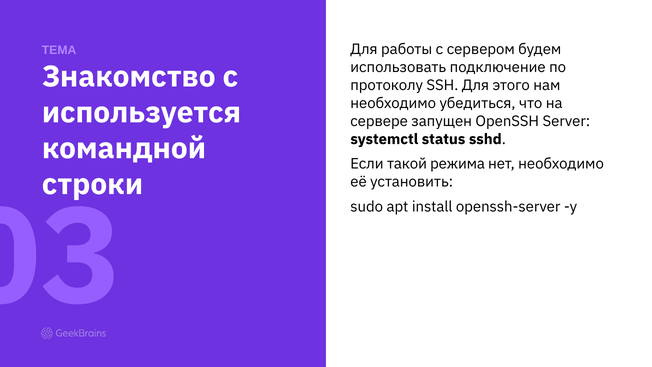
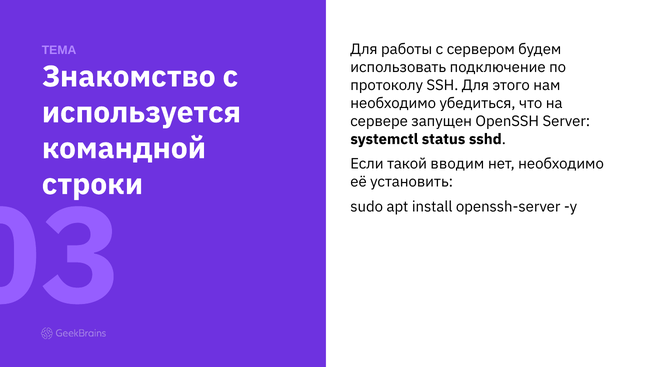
режима: режима -> вводим
